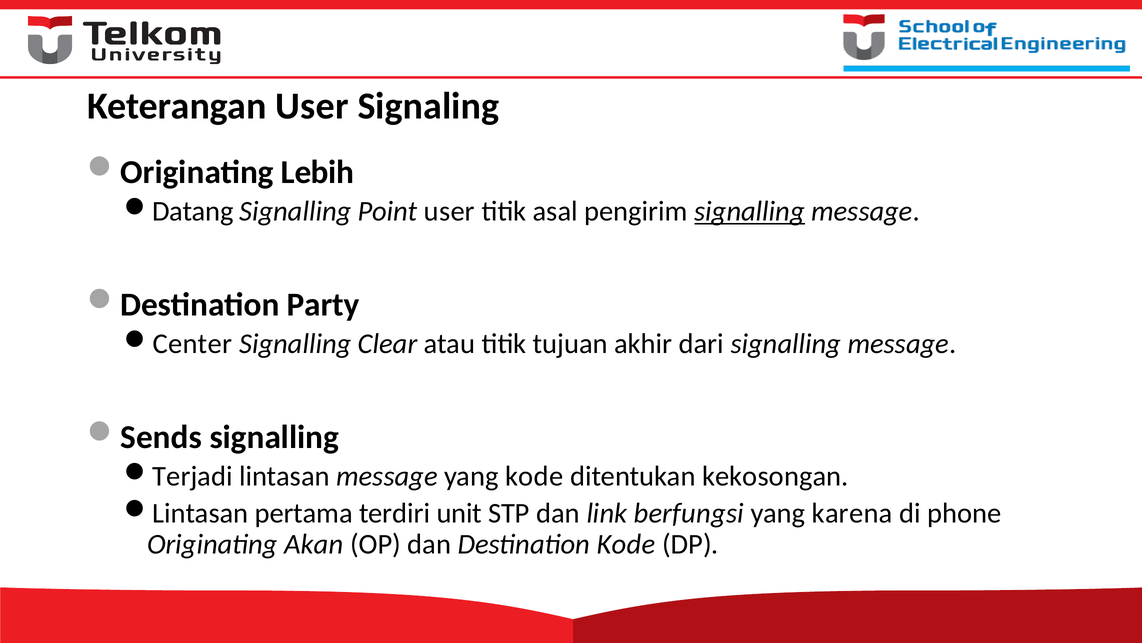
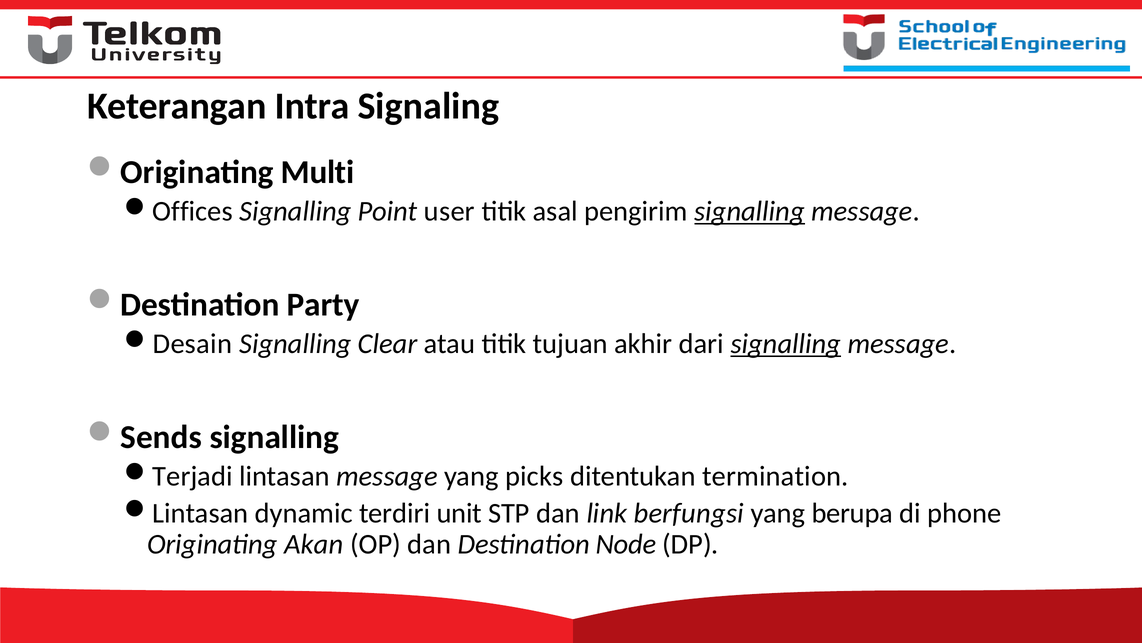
Keterangan User: User -> Intra
Lebih: Lebih -> Multi
Datang: Datang -> Offices
Center: Center -> Desain
signalling at (786, 344) underline: none -> present
yang kode: kode -> picks
kekosongan: kekosongan -> termination
pertama: pertama -> dynamic
karena: karena -> berupa
Destination Kode: Kode -> Node
